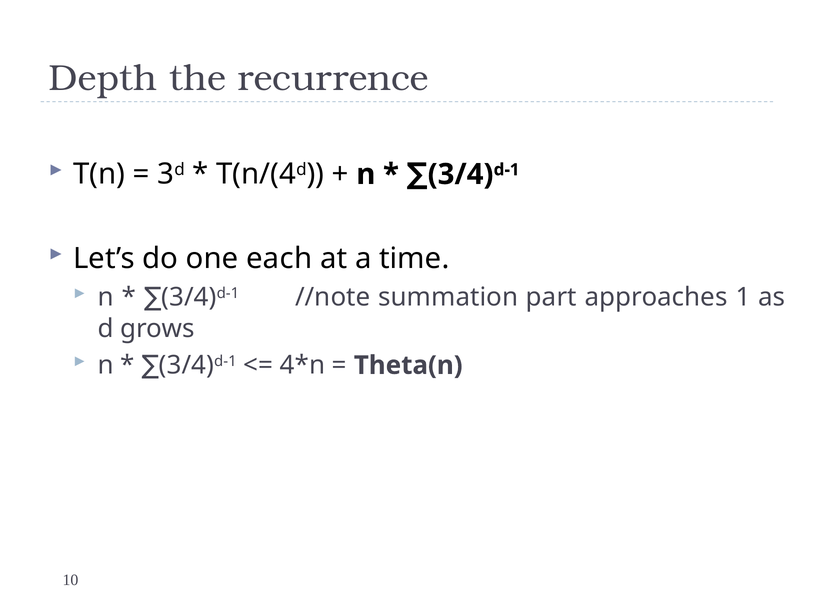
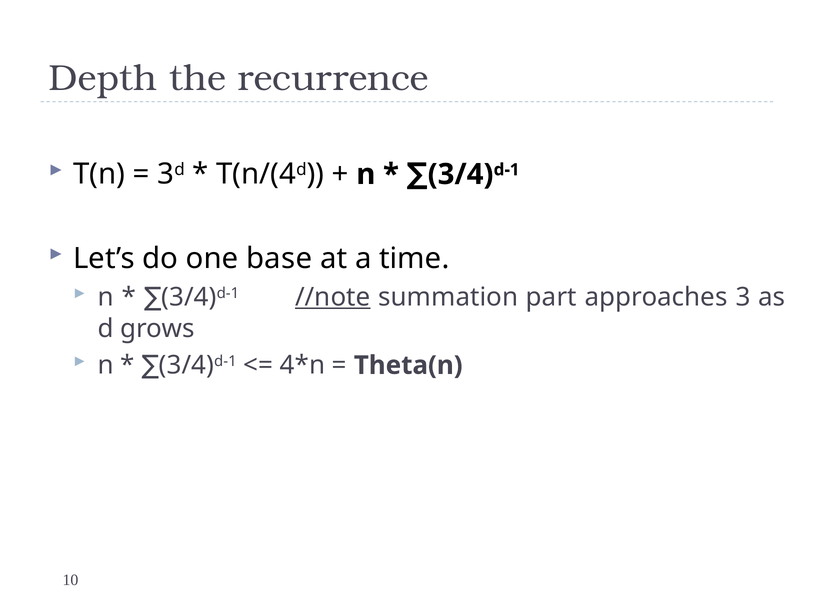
each: each -> base
//note underline: none -> present
1: 1 -> 3
